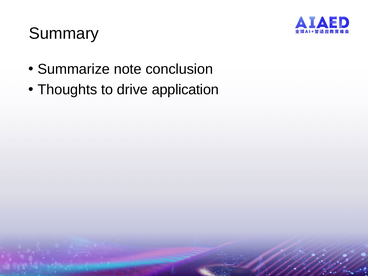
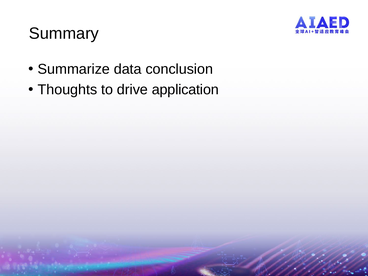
note: note -> data
